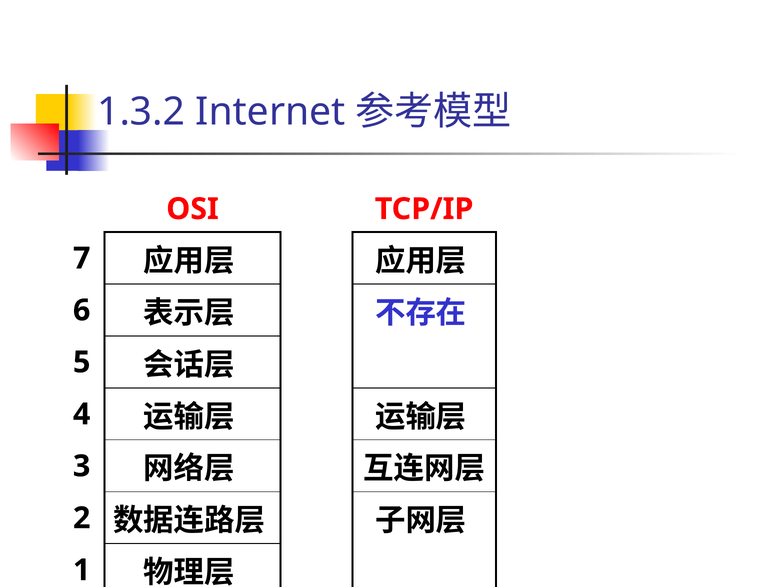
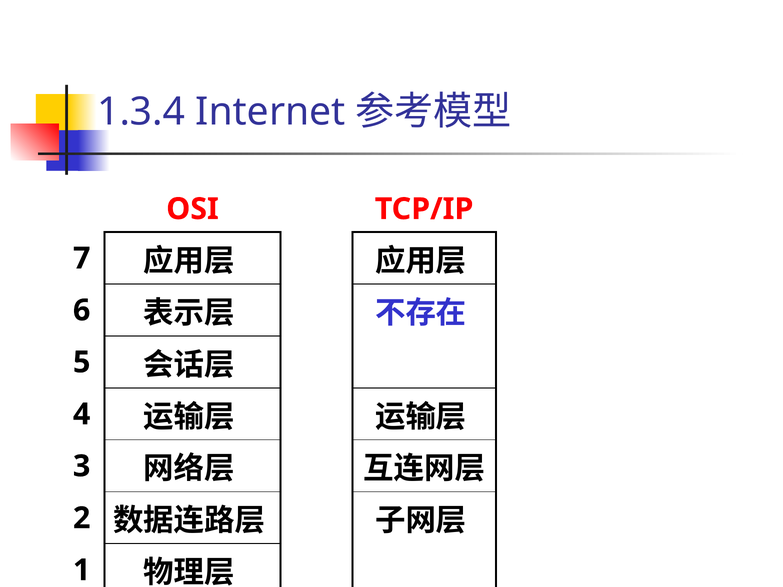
1.3.2: 1.3.2 -> 1.3.4
